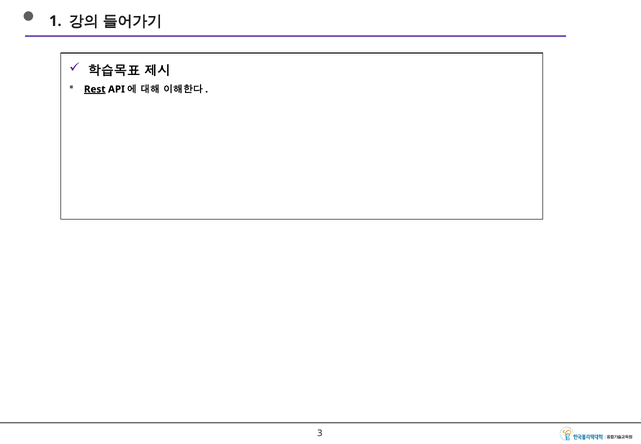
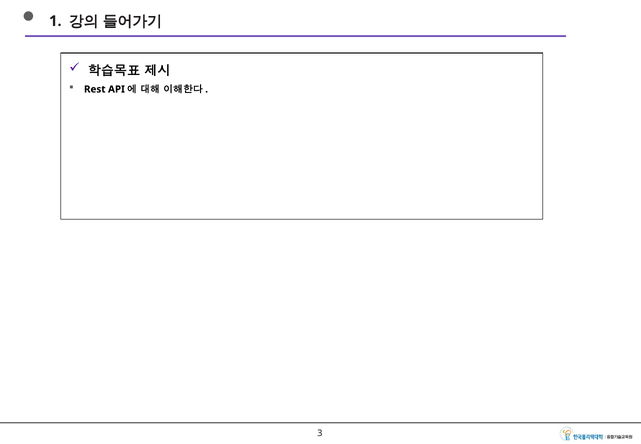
Rest underline: present -> none
